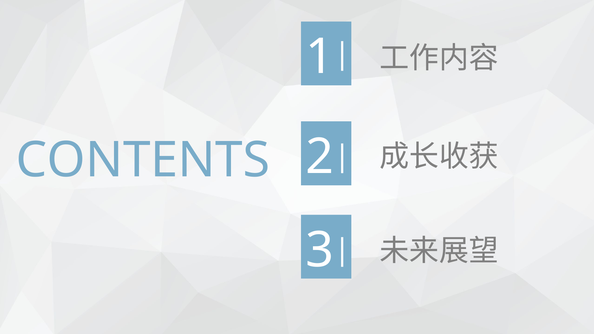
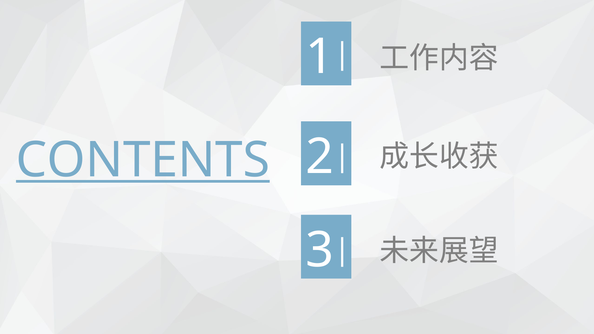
CONTENTS underline: none -> present
